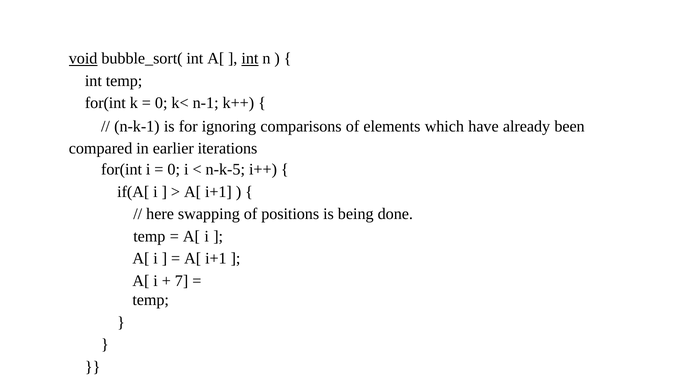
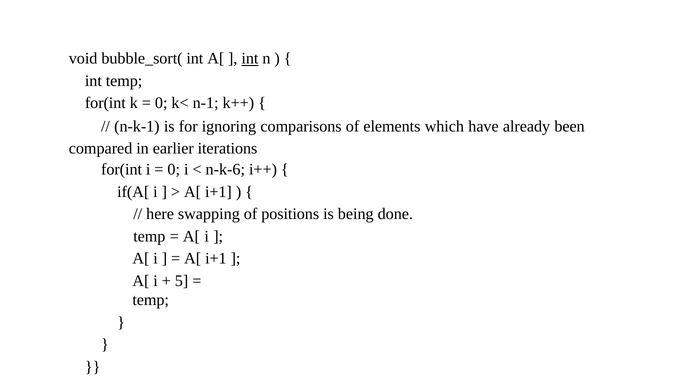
void underline: present -> none
n-k-5: n-k-5 -> n-k-6
7: 7 -> 5
